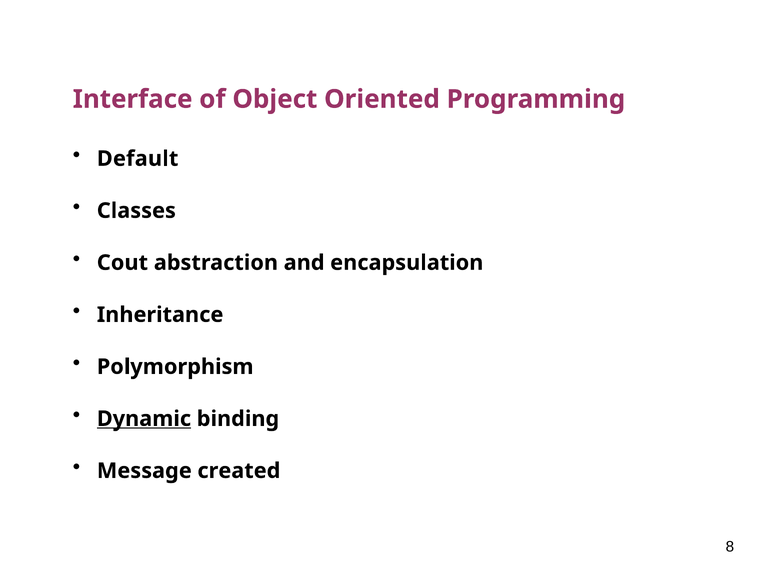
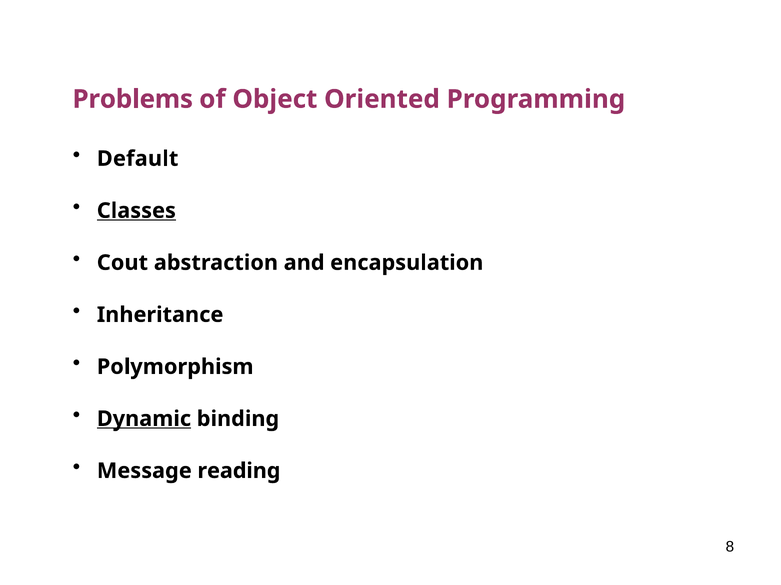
Interface: Interface -> Problems
Classes underline: none -> present
created: created -> reading
